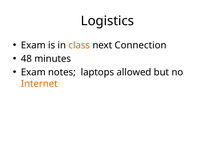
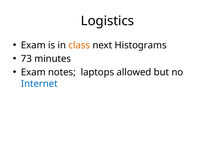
Connection: Connection -> Histograms
48: 48 -> 73
Internet colour: orange -> blue
